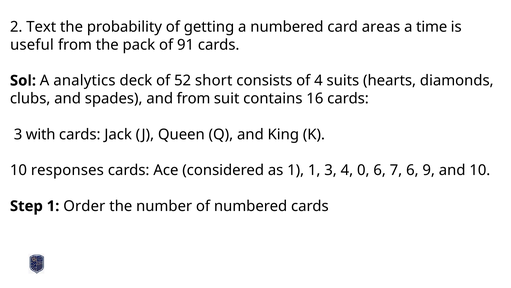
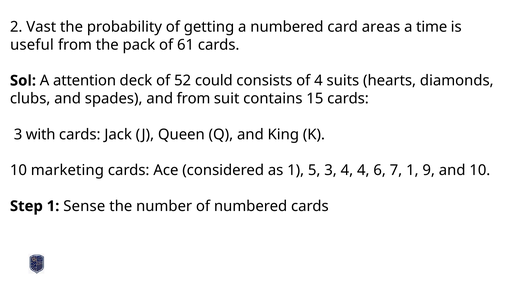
Text: Text -> Vast
91: 91 -> 61
analytics: analytics -> attention
short: short -> could
16: 16 -> 15
responses: responses -> marketing
1 1: 1 -> 5
4 0: 0 -> 4
7 6: 6 -> 1
Order: Order -> Sense
